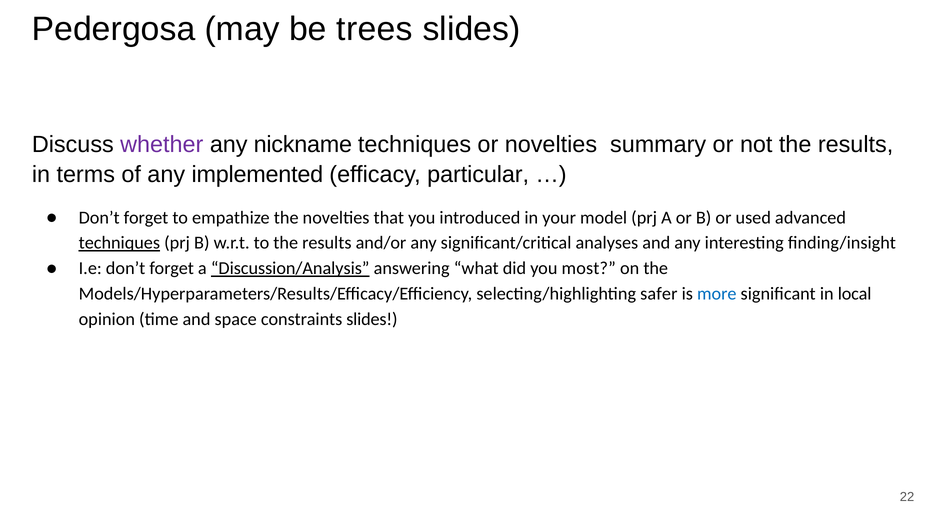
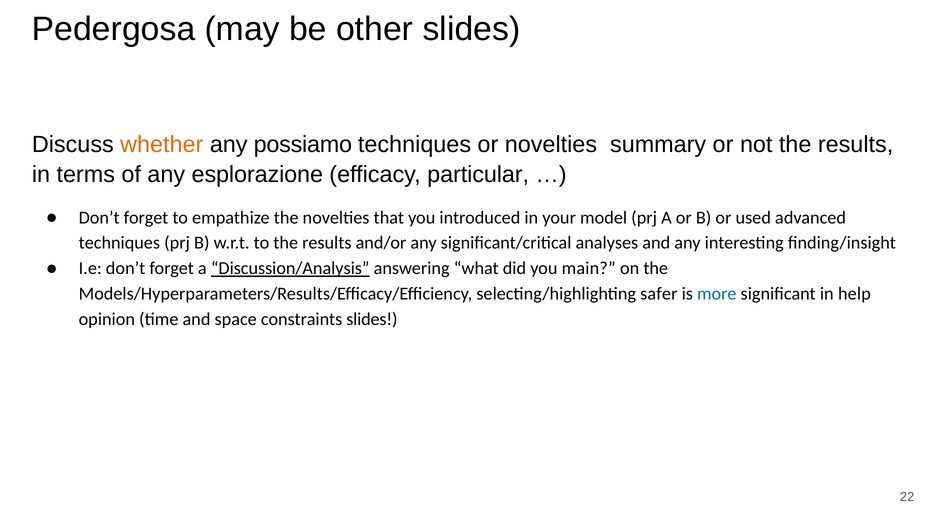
trees: trees -> other
whether colour: purple -> orange
nickname: nickname -> possiamo
implemented: implemented -> esplorazione
techniques at (119, 243) underline: present -> none
most: most -> main
local: local -> help
